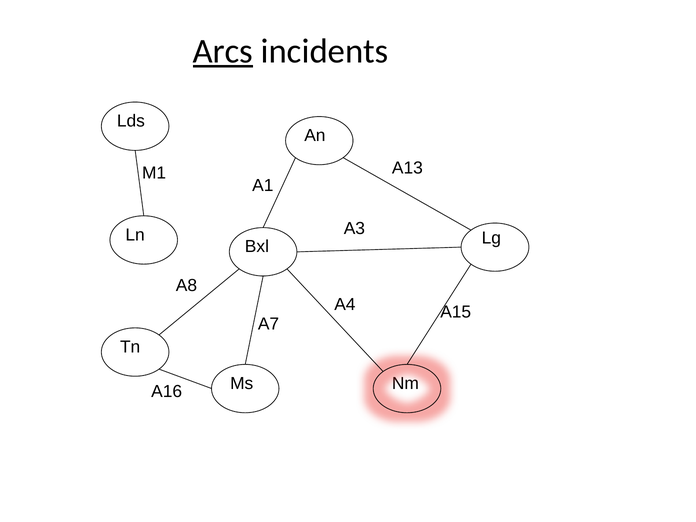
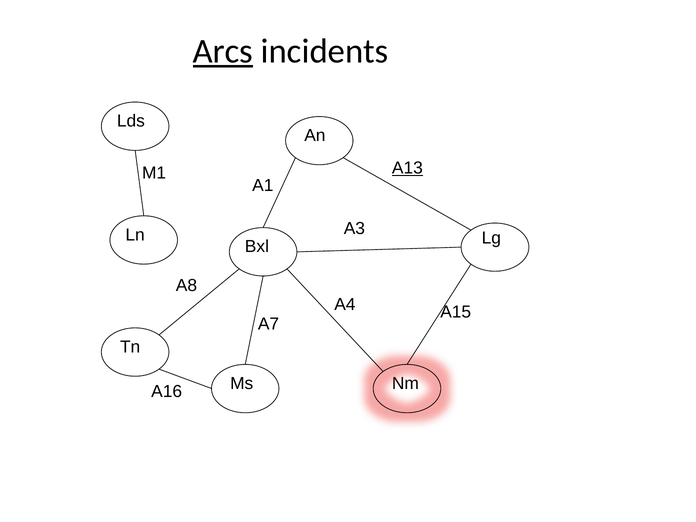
A13 underline: none -> present
